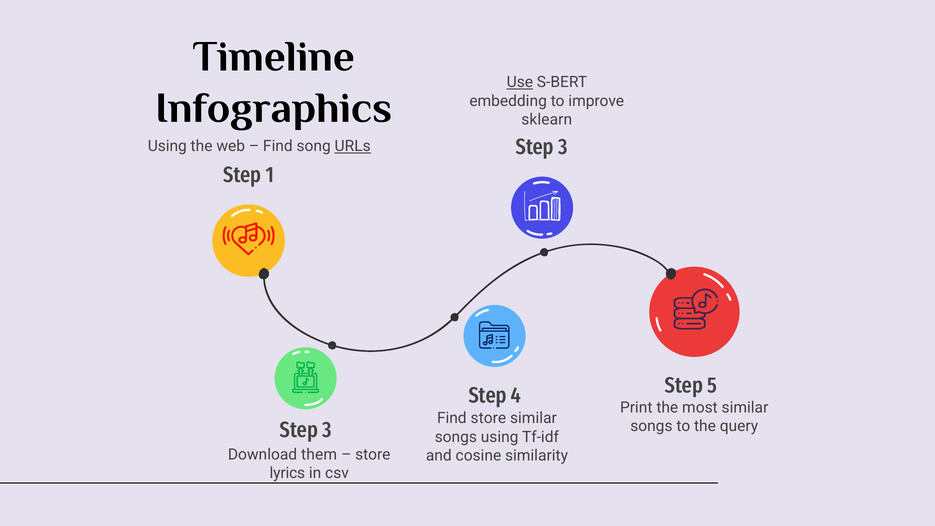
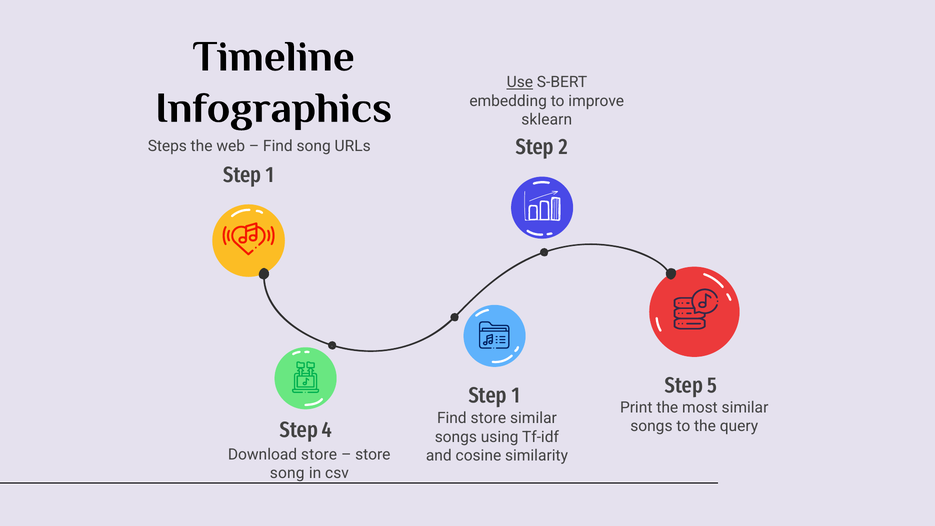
3 at (563, 147): 3 -> 2
Using at (167, 146): Using -> Steps
URLs underline: present -> none
4 at (516, 395): 4 -> 1
3 at (327, 430): 3 -> 4
Download them: them -> store
lyrics at (287, 473): lyrics -> song
